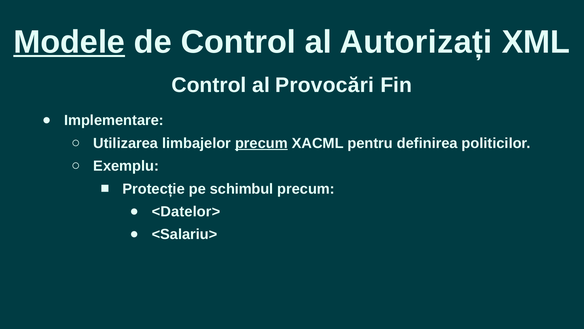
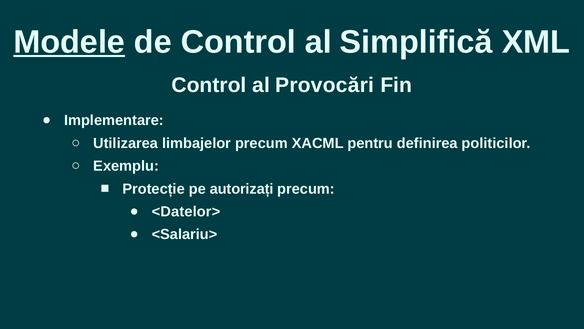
Autorizați: Autorizați -> Simplifică
precum at (261, 143) underline: present -> none
schimbul: schimbul -> autorizați
